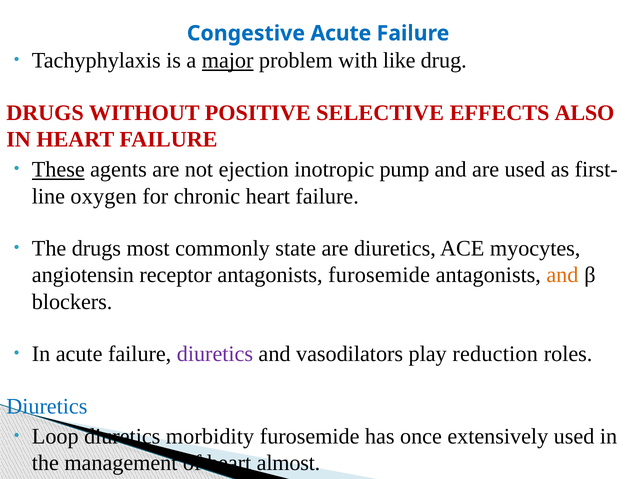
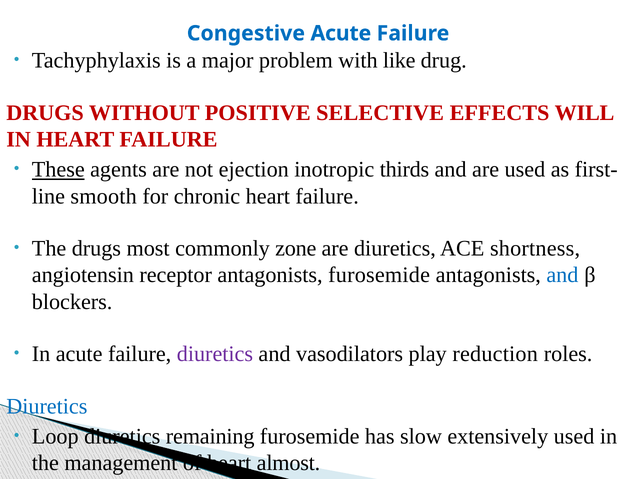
major underline: present -> none
ALSO: ALSO -> WILL
pump: pump -> thirds
oxygen: oxygen -> smooth
state: state -> zone
myocytes: myocytes -> shortness
and at (562, 275) colour: orange -> blue
morbidity: morbidity -> remaining
once: once -> slow
